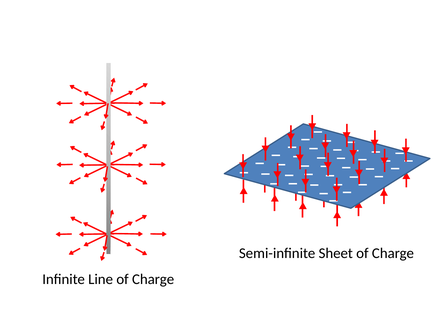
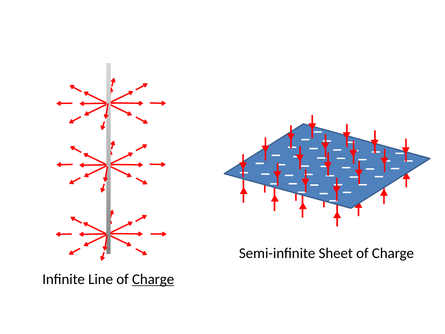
Charge at (153, 279) underline: none -> present
